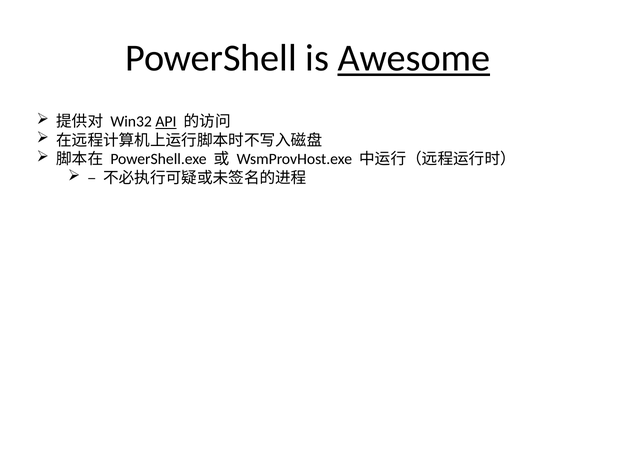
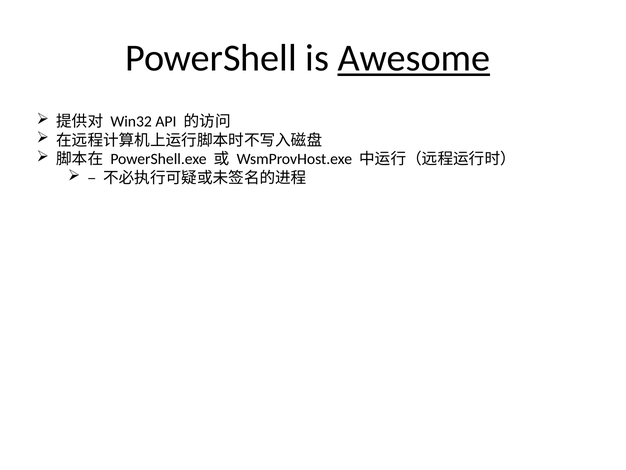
API underline: present -> none
